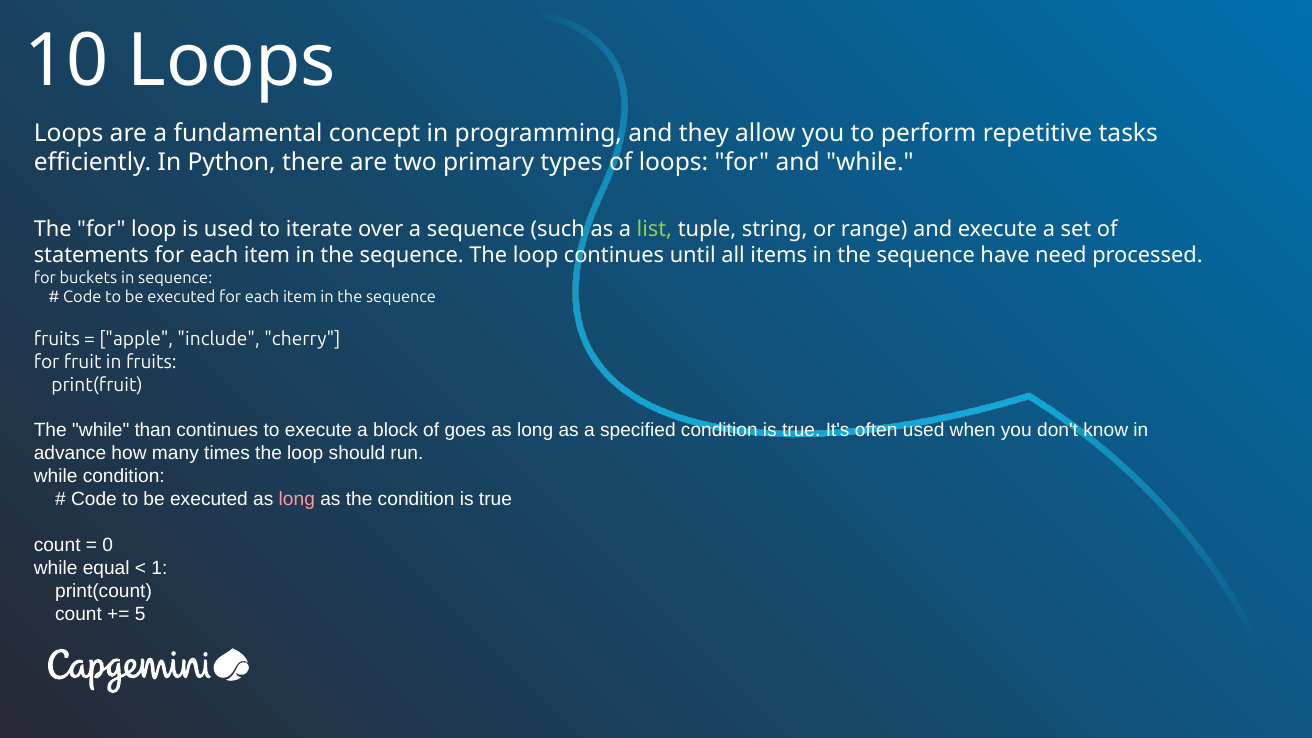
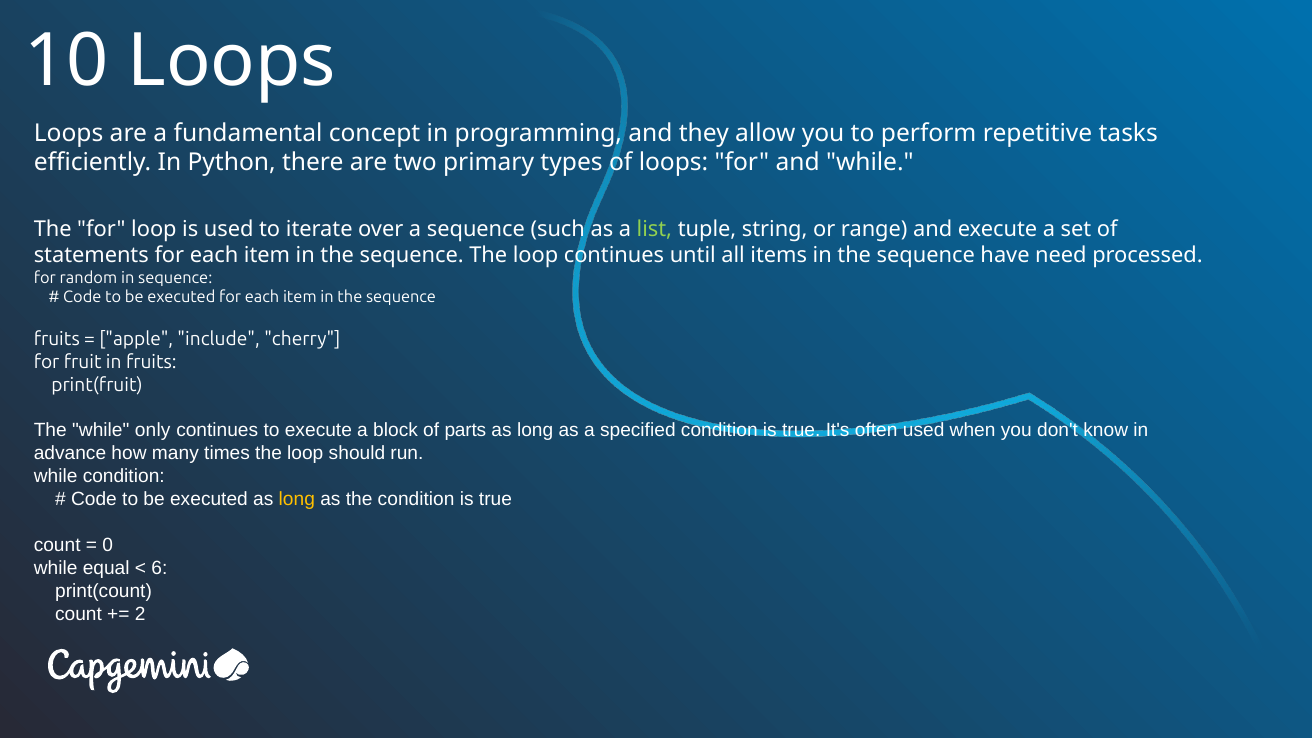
buckets: buckets -> random
than: than -> only
goes: goes -> parts
long at (297, 500) colour: pink -> yellow
1: 1 -> 6
5: 5 -> 2
